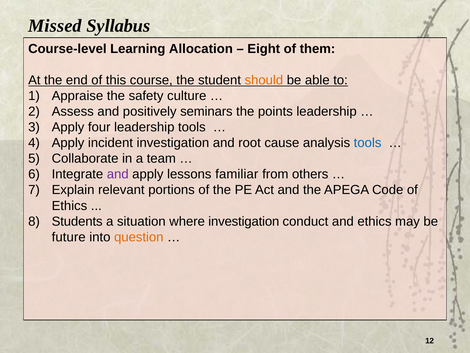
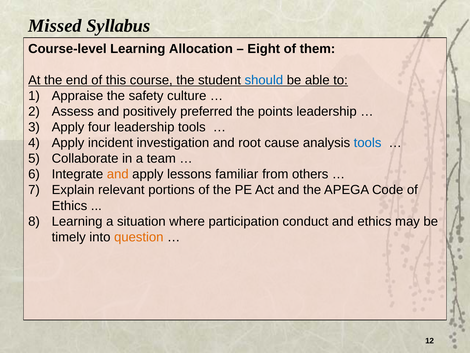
should colour: orange -> blue
seminars: seminars -> preferred
and at (118, 174) colour: purple -> orange
Students at (77, 221): Students -> Learning
where investigation: investigation -> participation
future: future -> timely
